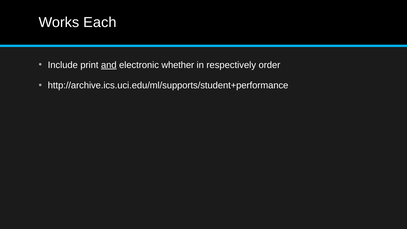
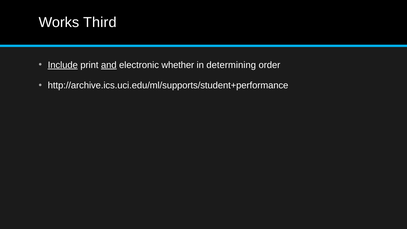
Each: Each -> Third
Include underline: none -> present
respectively: respectively -> determining
